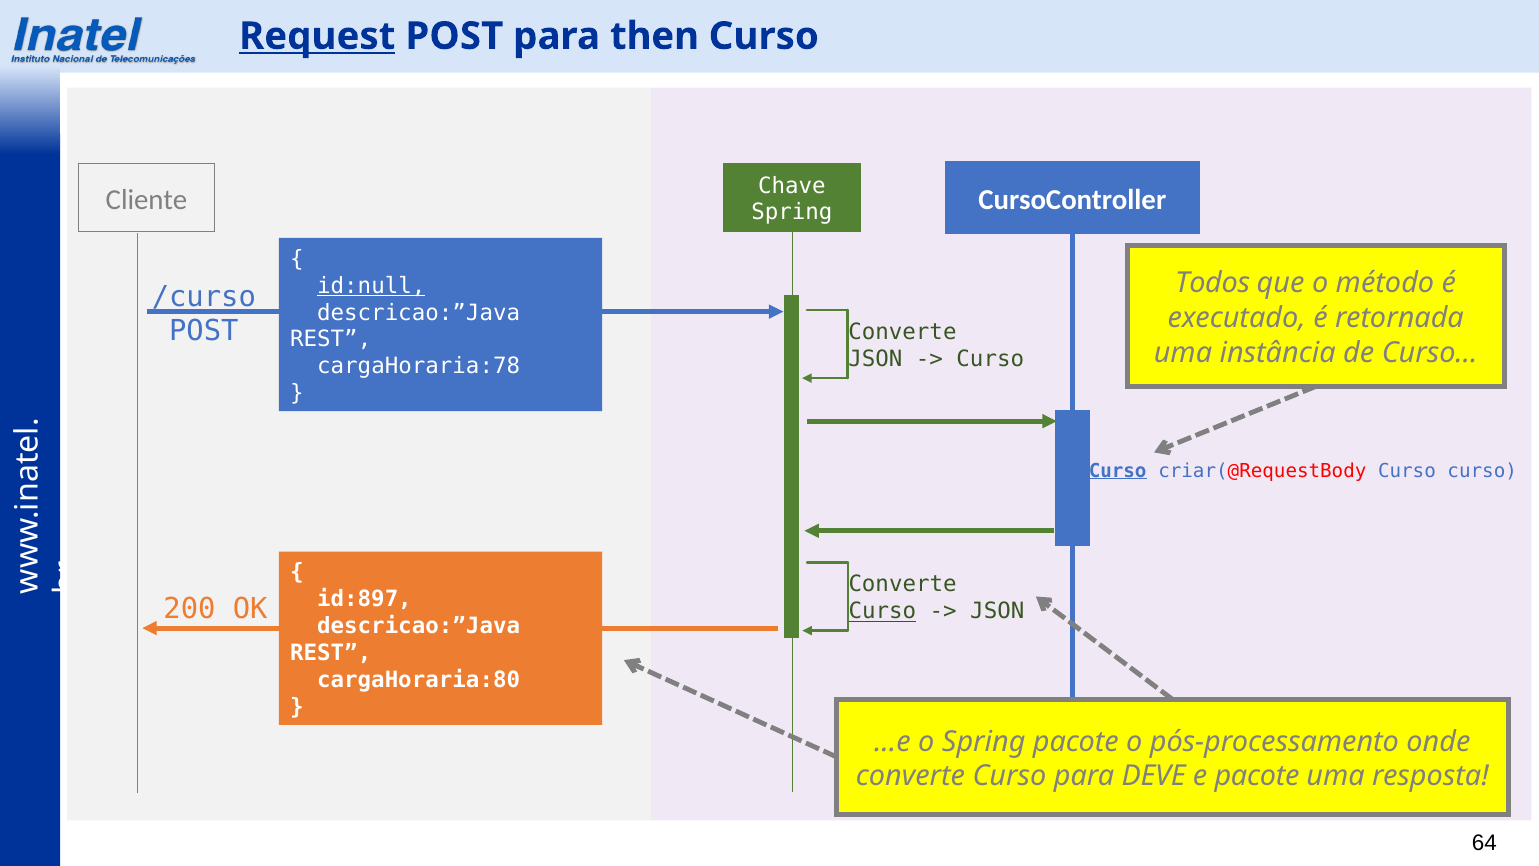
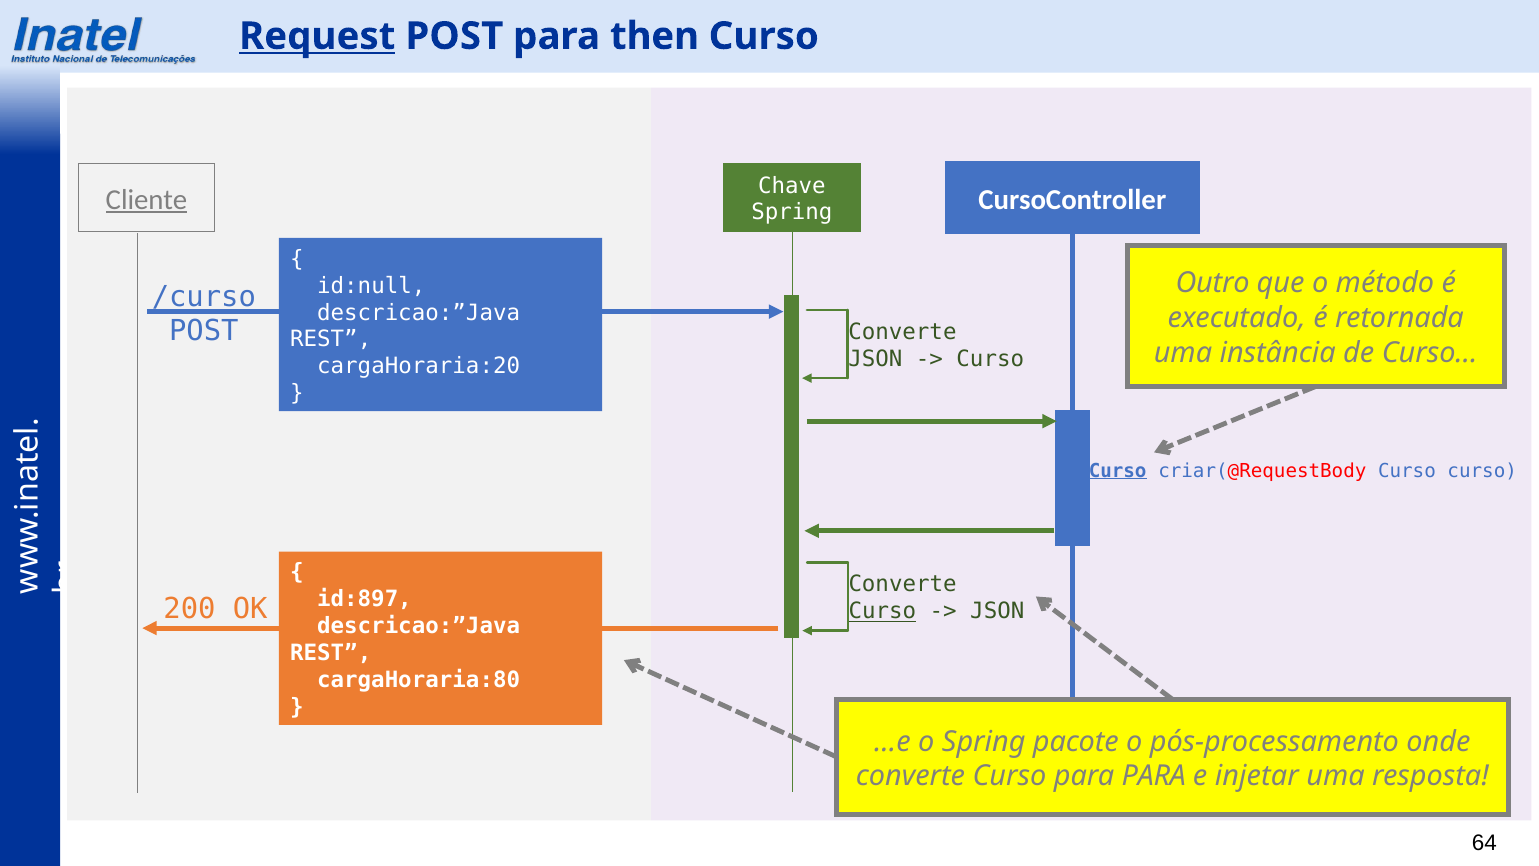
Cliente underline: none -> present
Todos: Todos -> Outro
id:null underline: present -> none
cargaHoraria:78: cargaHoraria:78 -> cargaHoraria:20
para DEVE: DEVE -> PARA
e pacote: pacote -> injetar
